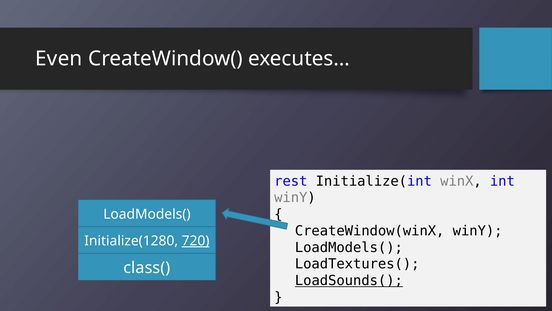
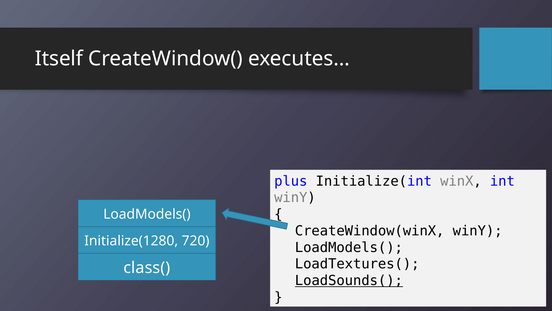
Even: Even -> Itself
rest: rest -> plus
720 underline: present -> none
